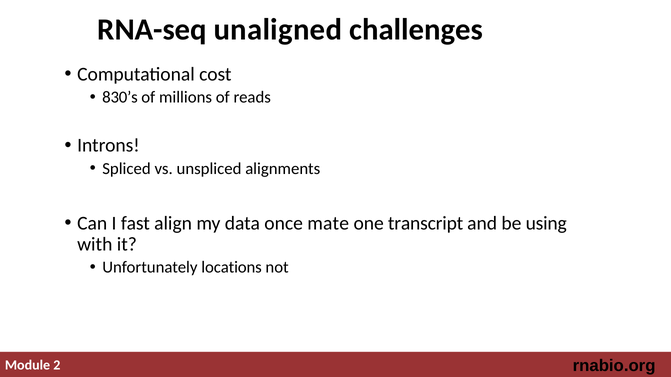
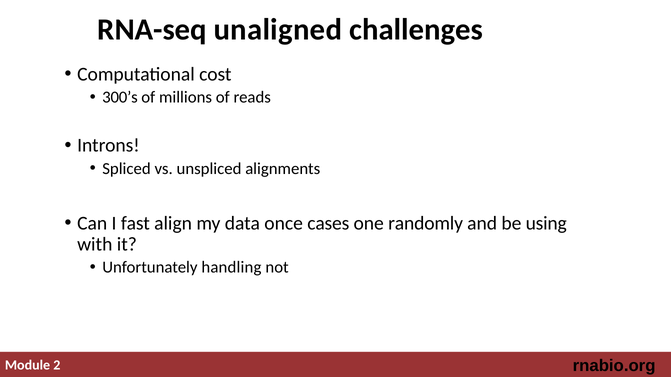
830’s: 830’s -> 300’s
mate: mate -> cases
transcript: transcript -> randomly
locations: locations -> handling
